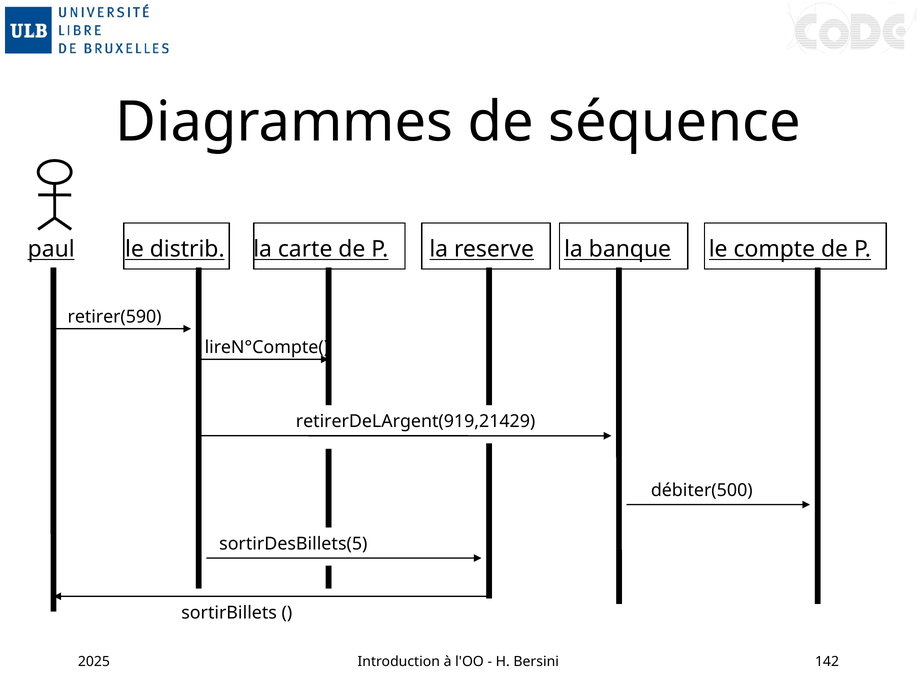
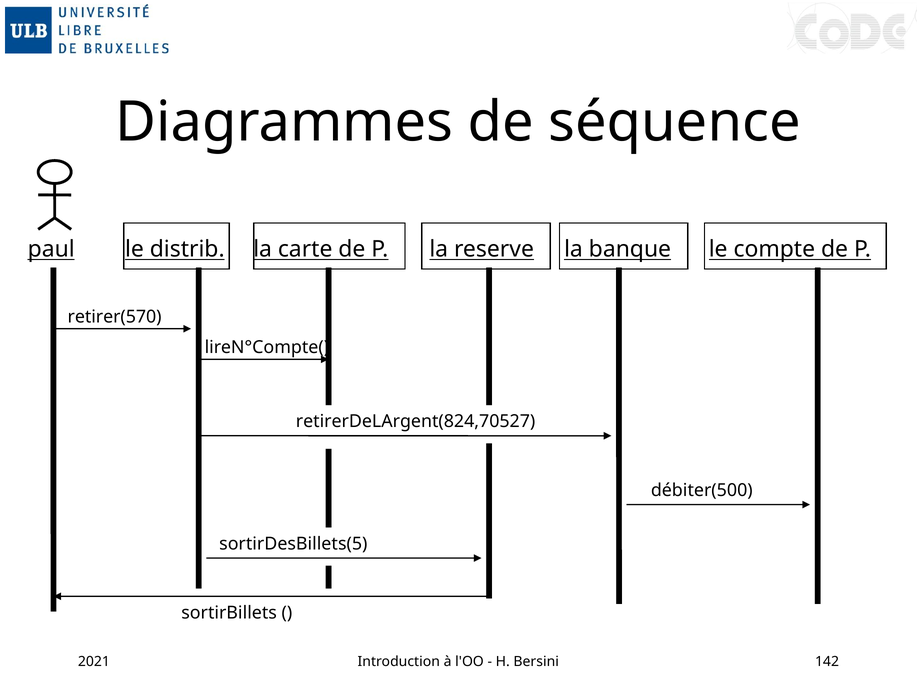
retirer(590: retirer(590 -> retirer(570
retirerDeLArgent(919,21429: retirerDeLArgent(919,21429 -> retirerDeLArgent(824,70527
2025: 2025 -> 2021
